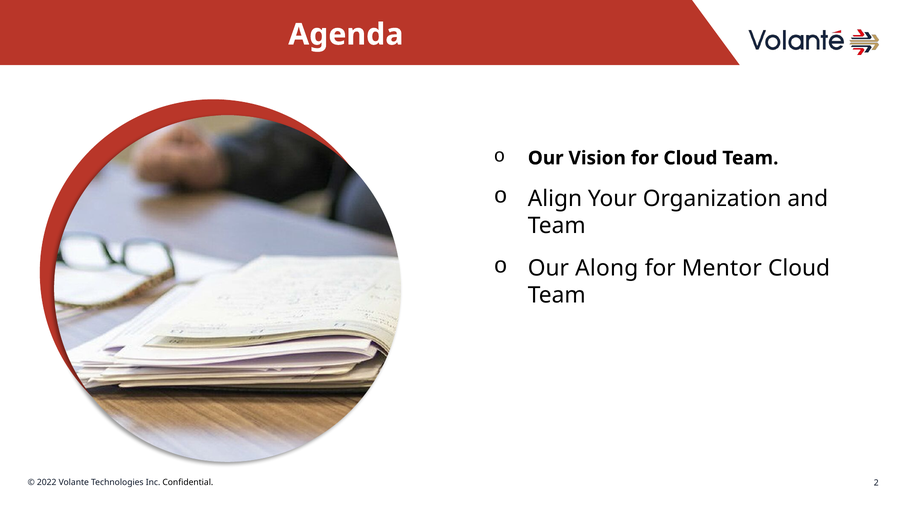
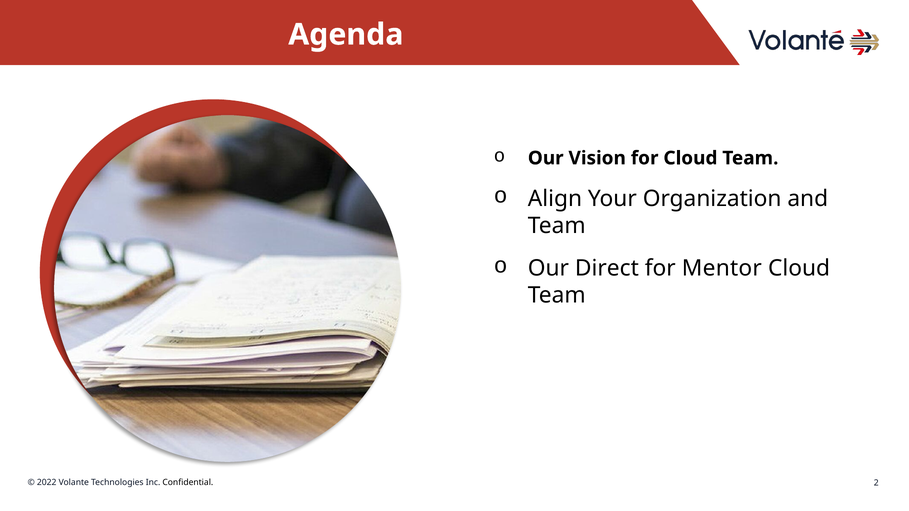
Along: Along -> Direct
